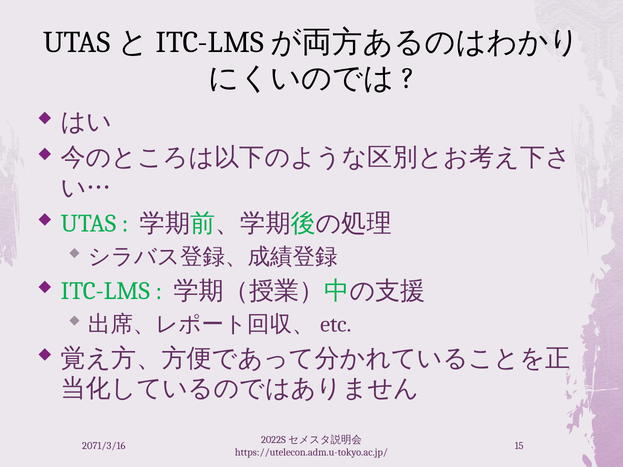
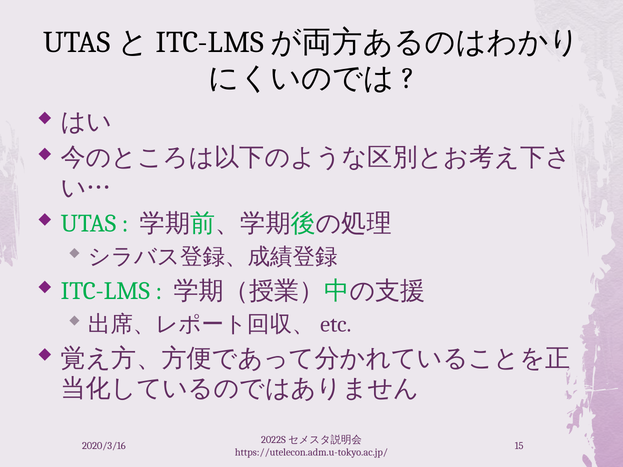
2071/3/16: 2071/3/16 -> 2020/3/16
